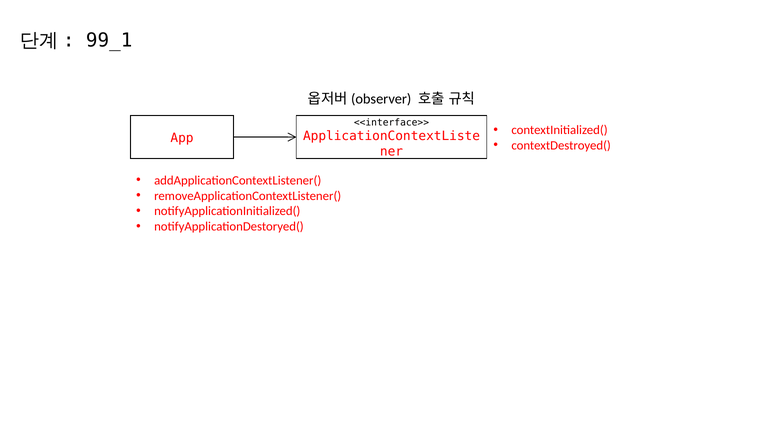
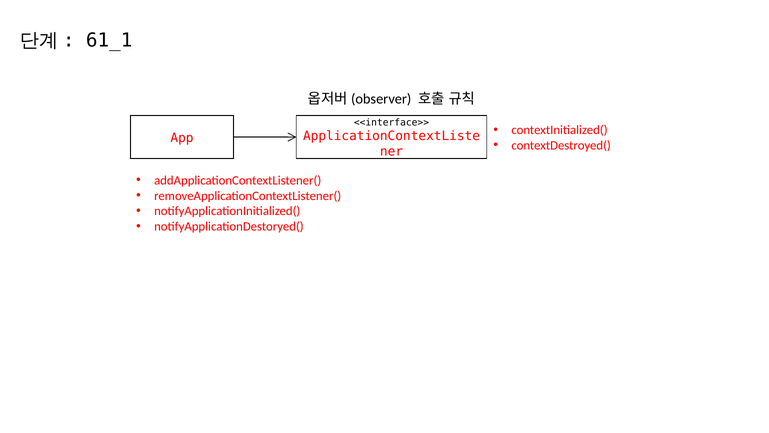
99_1: 99_1 -> 61_1
